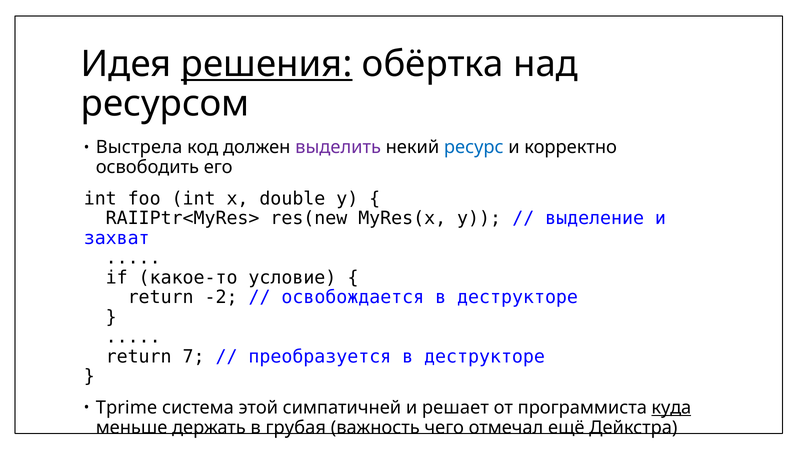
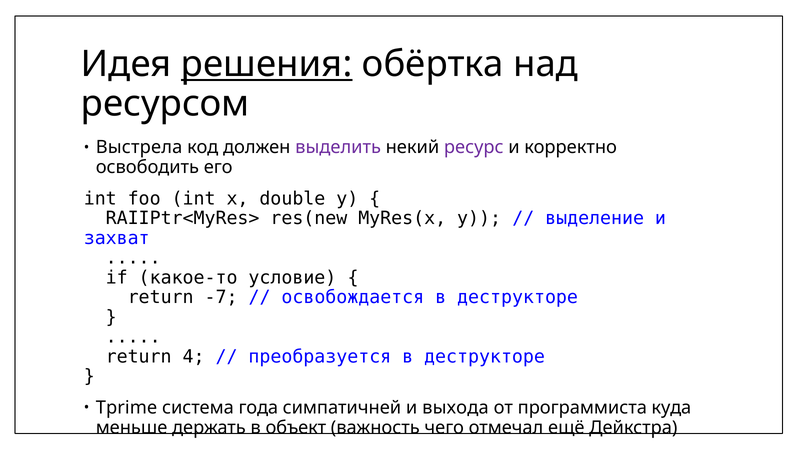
ресурс colour: blue -> purple
-2: -2 -> -7
7: 7 -> 4
этой: этой -> года
решает: решает -> выхода
куда underline: present -> none
грубая: грубая -> объект
